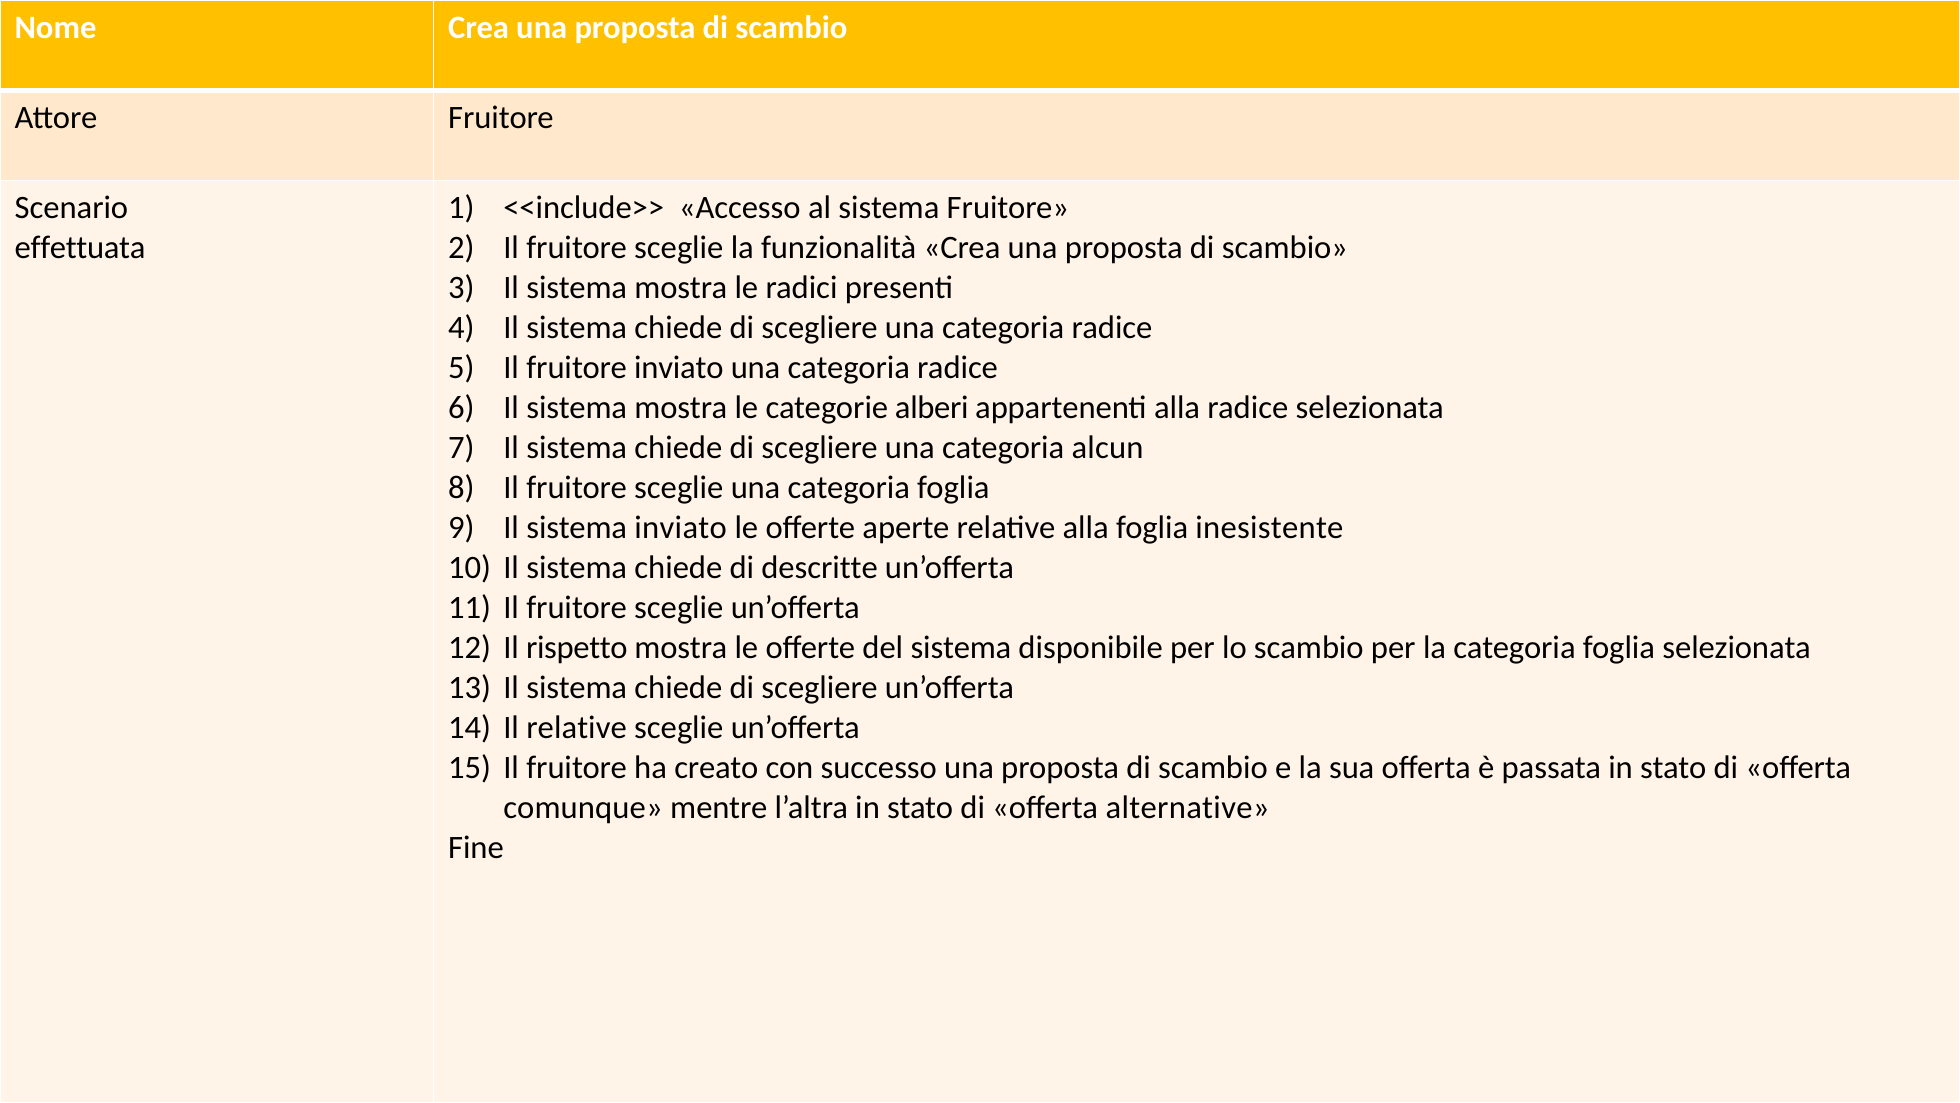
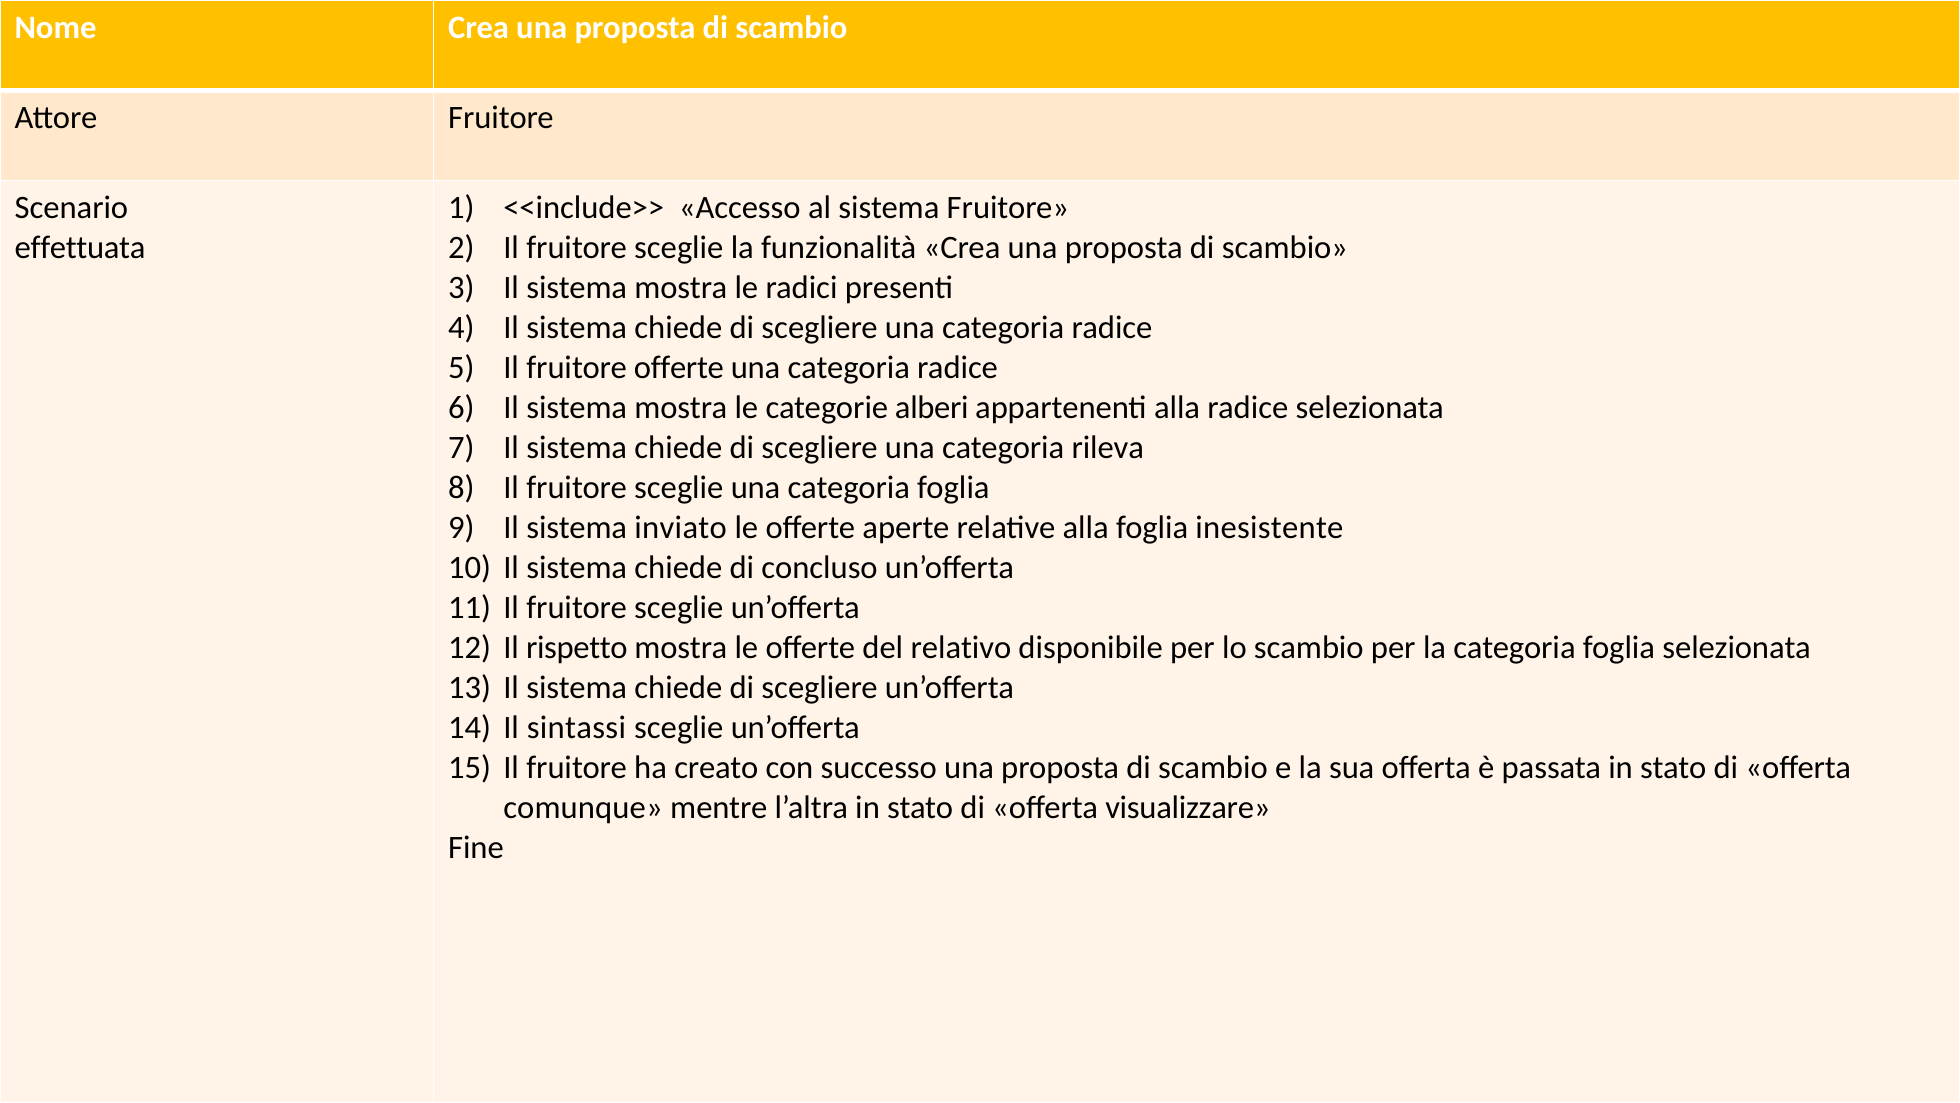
fruitore inviato: inviato -> offerte
alcun: alcun -> rileva
descritte: descritte -> concluso
del sistema: sistema -> relativo
Il relative: relative -> sintassi
alternative: alternative -> visualizzare
